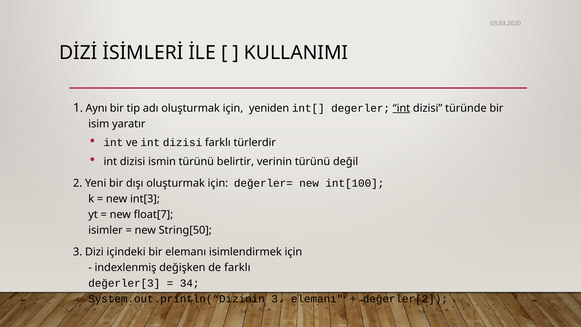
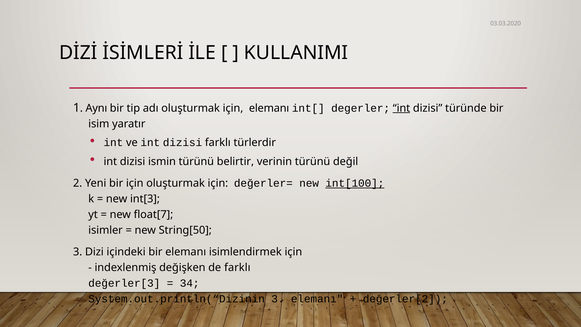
için yeniden: yeniden -> elemanı
bir dışı: dışı -> için
int[100 underline: none -> present
